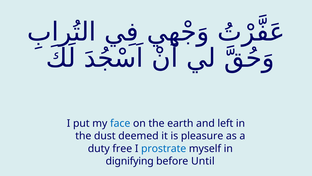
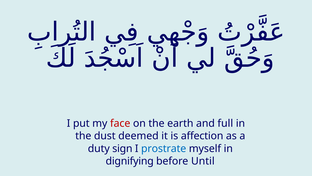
face colour: blue -> red
left: left -> full
pleasure: pleasure -> affection
free: free -> sign
